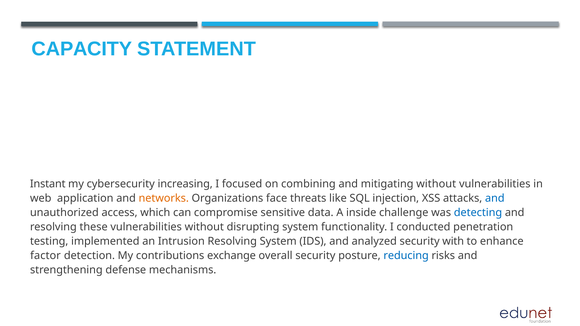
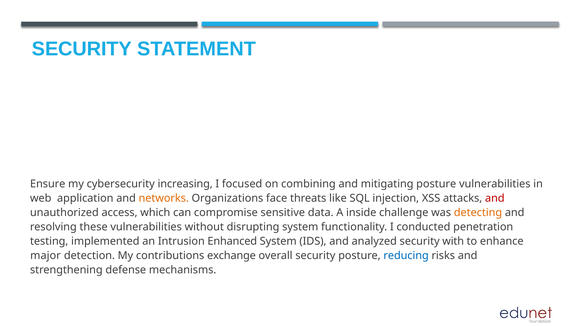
CAPACITY at (82, 49): CAPACITY -> SECURITY
Instant: Instant -> Ensure
mitigating without: without -> posture
and at (495, 198) colour: blue -> red
detecting colour: blue -> orange
Intrusion Resolving: Resolving -> Enhanced
factor: factor -> major
